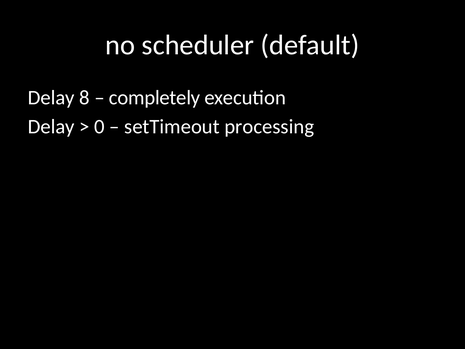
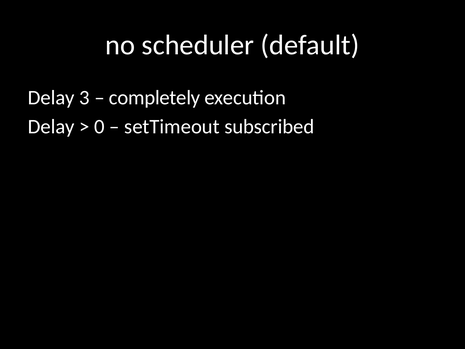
8: 8 -> 3
processing: processing -> subscribed
